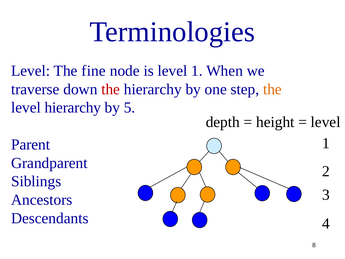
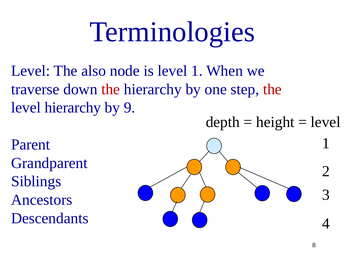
fine: fine -> also
the at (272, 89) colour: orange -> red
5: 5 -> 9
